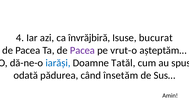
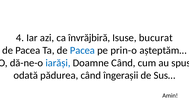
Pacea at (82, 50) colour: purple -> blue
vrut-o: vrut-o -> prin-o
Doamne Tatăl: Tatăl -> Când
însetăm: însetăm -> îngerașii
